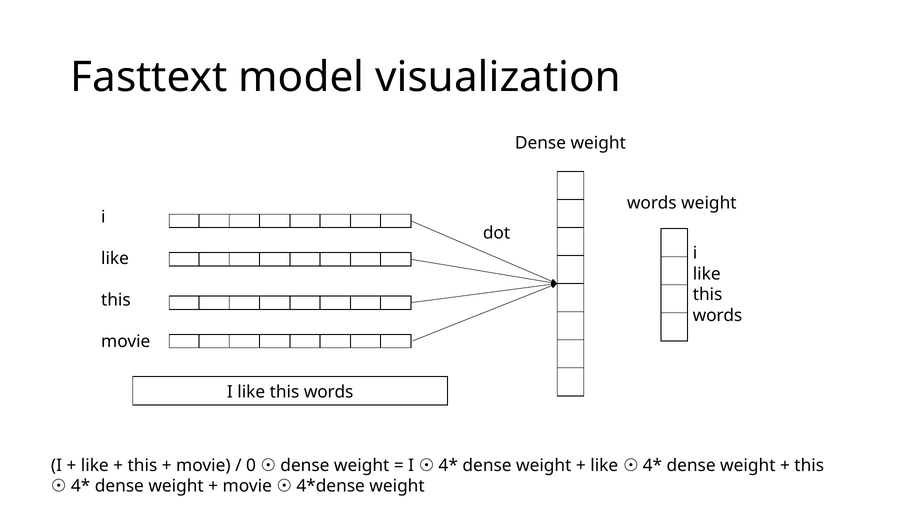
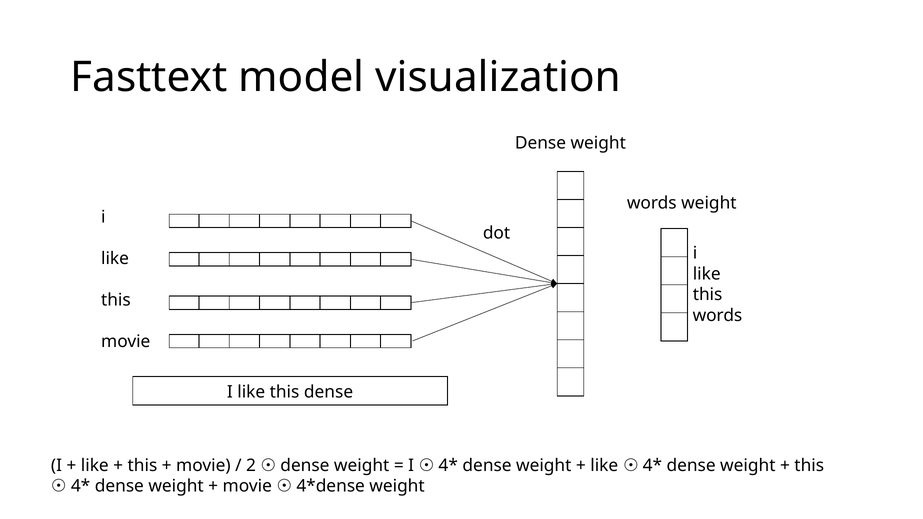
words at (329, 392): words -> dense
0: 0 -> 2
